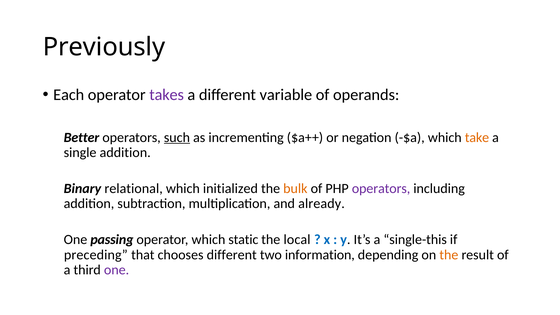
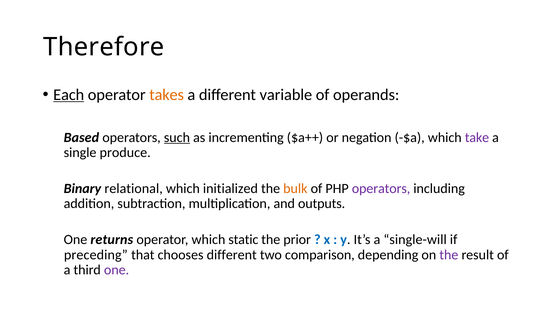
Previously: Previously -> Therefore
Each underline: none -> present
takes colour: purple -> orange
Better: Better -> Based
take colour: orange -> purple
single addition: addition -> produce
already: already -> outputs
passing: passing -> returns
local: local -> prior
single-this: single-this -> single-will
information: information -> comparison
the at (449, 255) colour: orange -> purple
